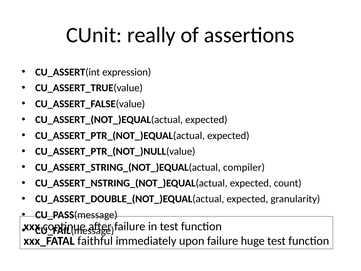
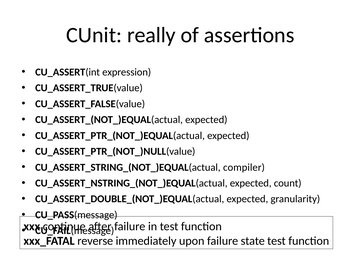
faithful: faithful -> reverse
huge: huge -> state
